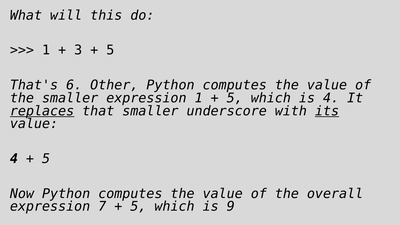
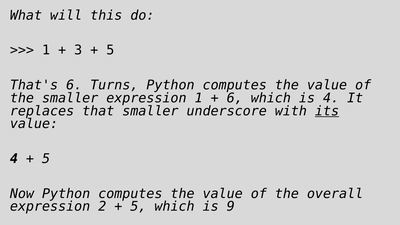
Other: Other -> Turns
5 at (235, 98): 5 -> 6
replaces underline: present -> none
7: 7 -> 2
